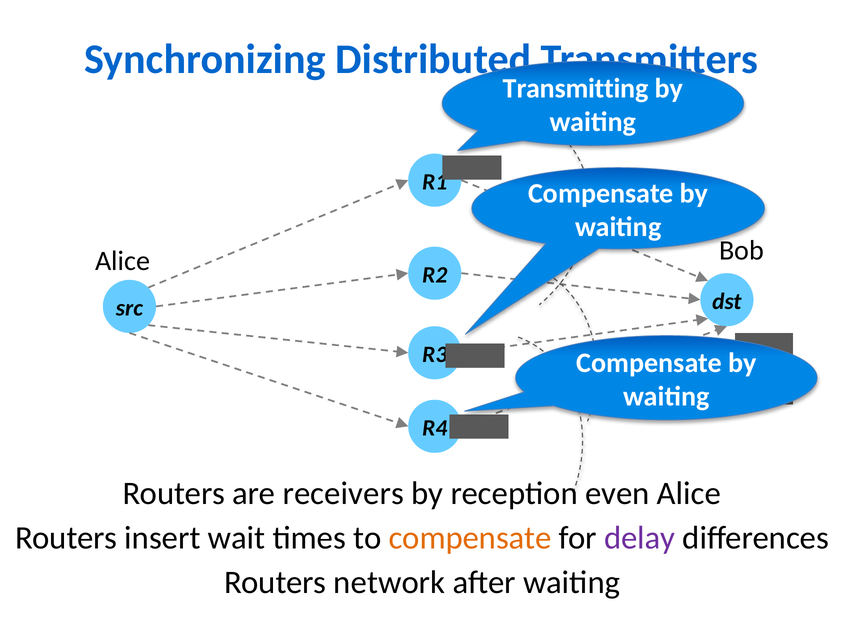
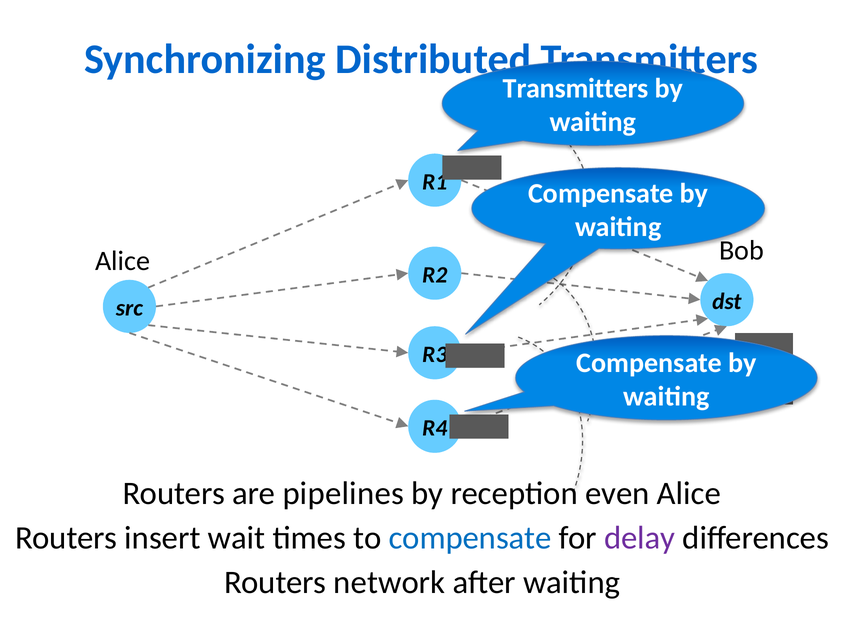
Transmitting at (576, 88): Transmitting -> Transmitters
receivers: receivers -> pipelines
compensate at (470, 538) colour: orange -> blue
